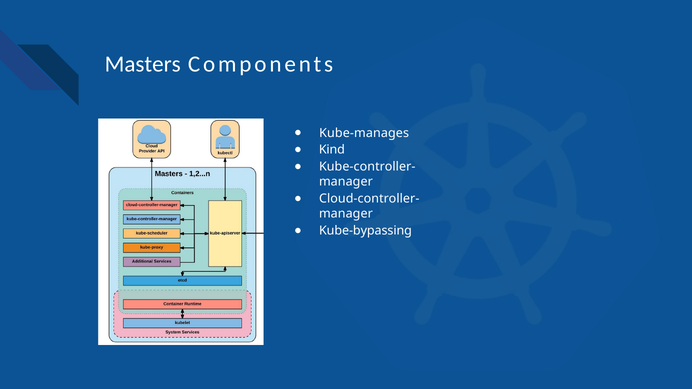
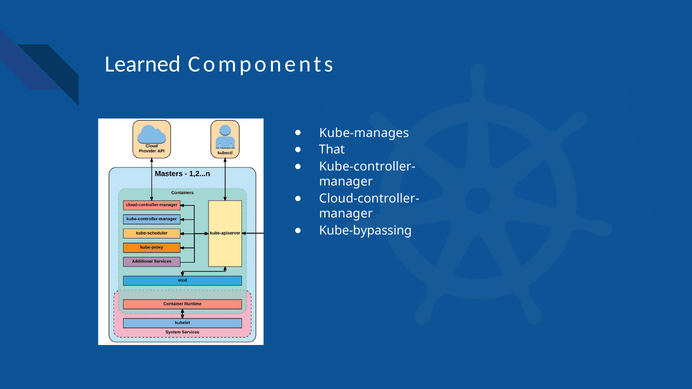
Masters: Masters -> Learned
Kind: Kind -> That
